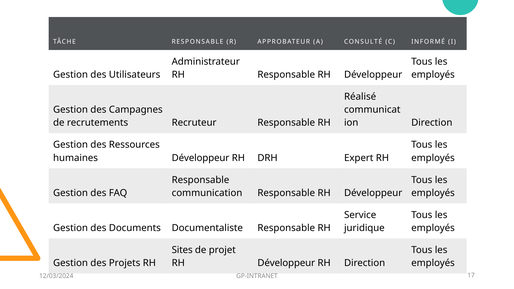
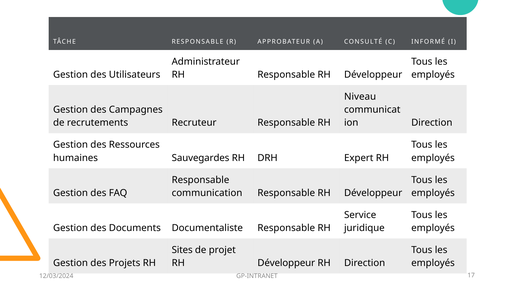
Réalisé: Réalisé -> Niveau
humaines Développeur: Développeur -> Sauvegardes
